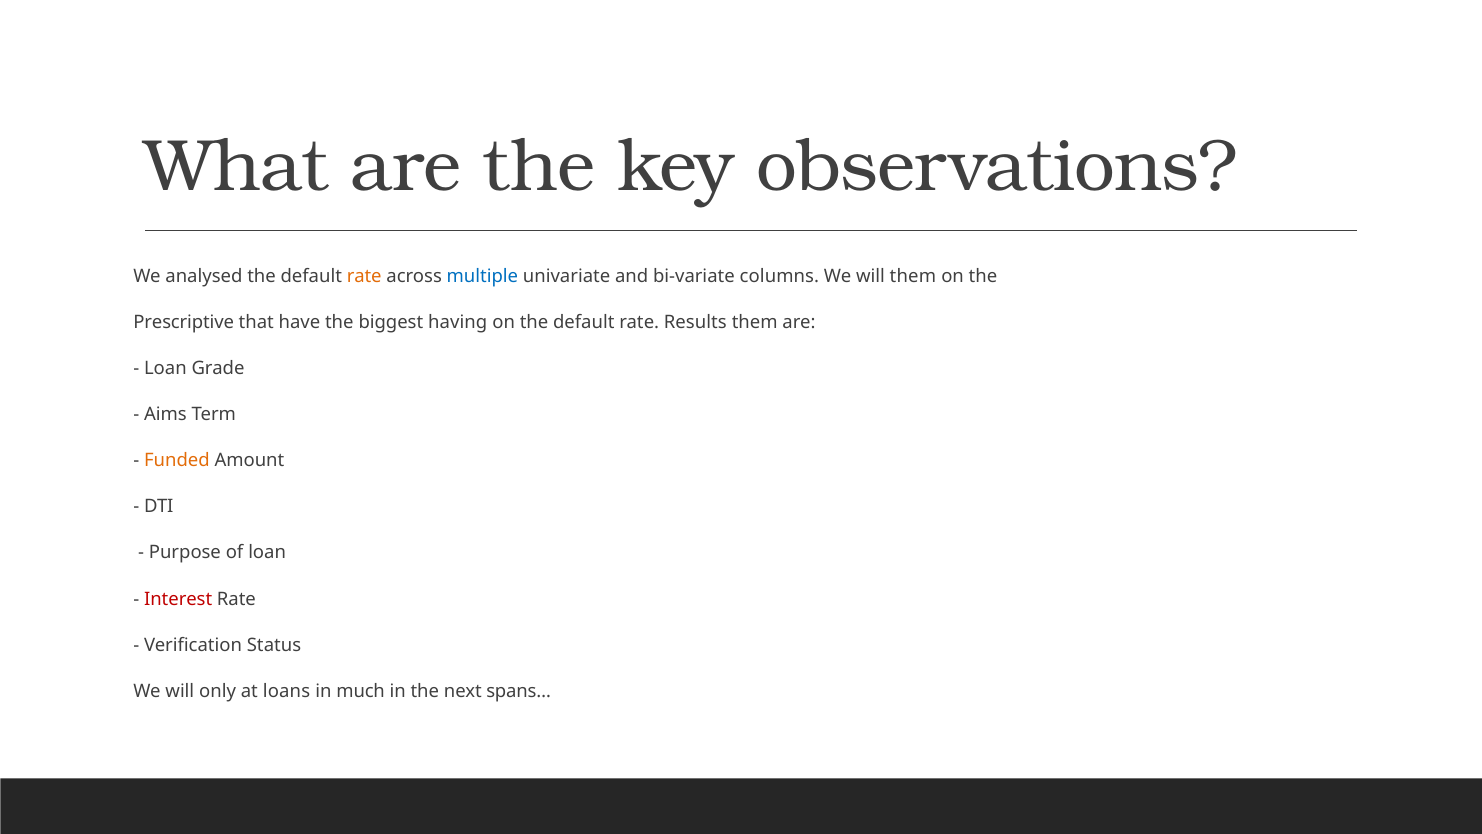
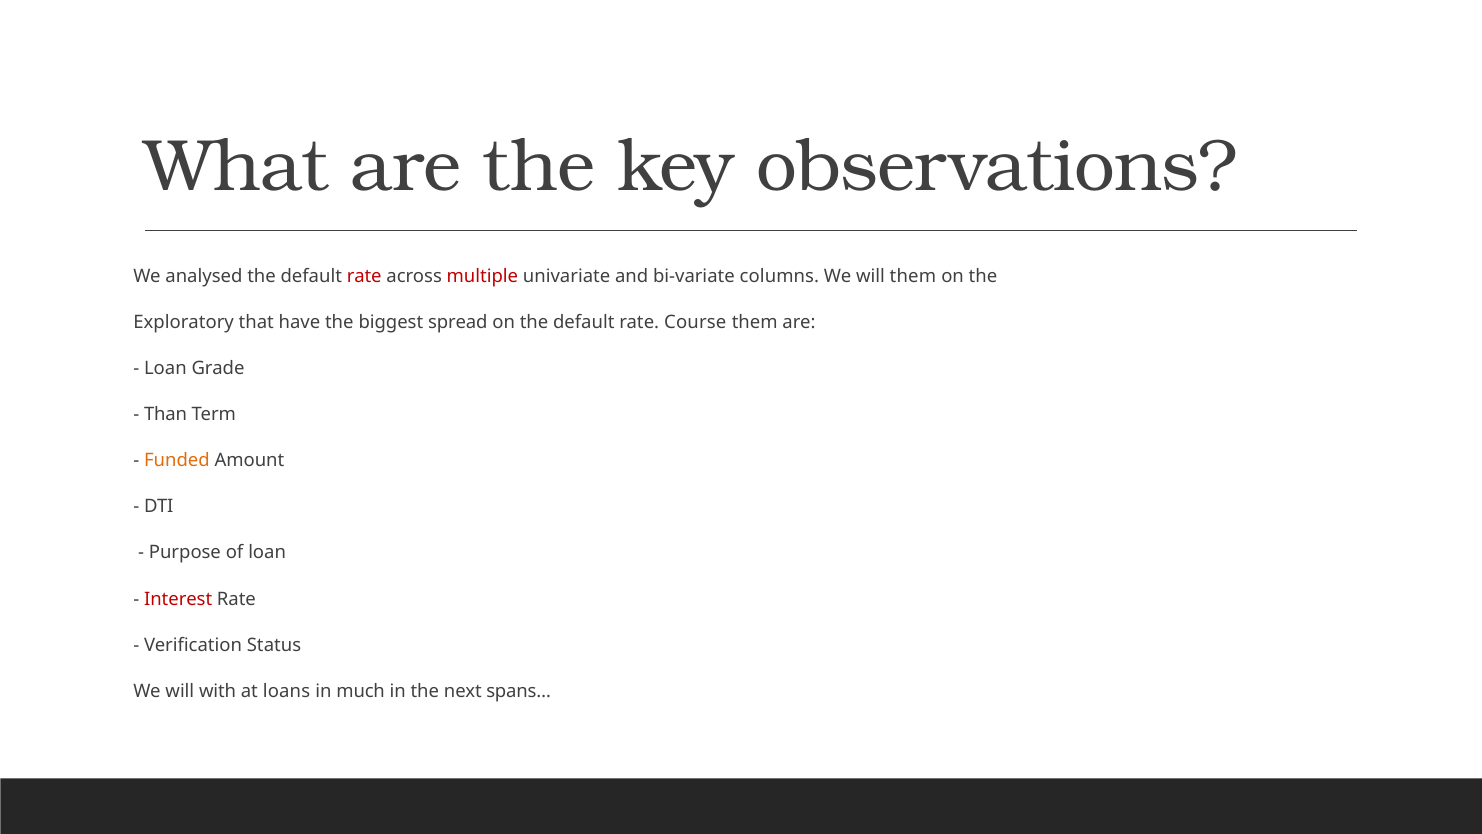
rate at (364, 276) colour: orange -> red
multiple colour: blue -> red
Prescriptive: Prescriptive -> Exploratory
having: having -> spread
Results: Results -> Course
Aims: Aims -> Than
only: only -> with
